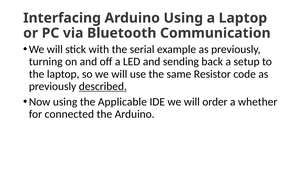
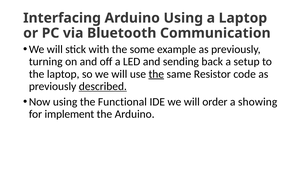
serial: serial -> some
the at (156, 74) underline: none -> present
Applicable: Applicable -> Functional
whether: whether -> showing
connected: connected -> implement
